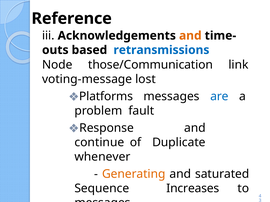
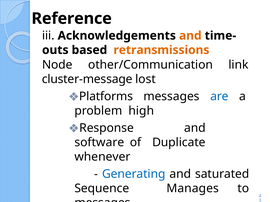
retransmissions colour: blue -> orange
those/Communication: those/Communication -> other/Communication
voting-message: voting-message -> cluster-message
fault: fault -> high
continue: continue -> software
Generating colour: orange -> blue
Increases: Increases -> Manages
